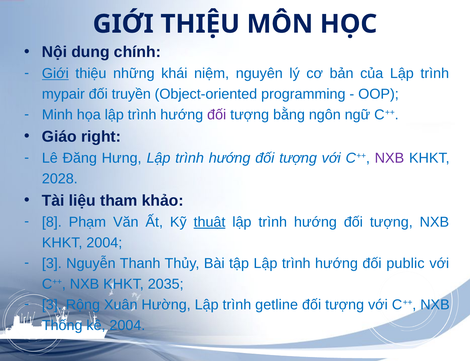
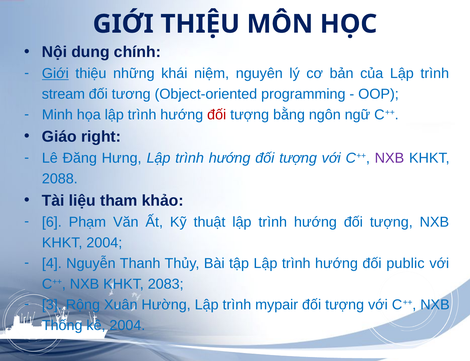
mypair: mypair -> stream
truyền: truyền -> tương
đối at (217, 115) colour: purple -> red
2028: 2028 -> 2088
8: 8 -> 6
thuật underline: present -> none
3 at (52, 263): 3 -> 4
2035: 2035 -> 2083
getline: getline -> mypair
